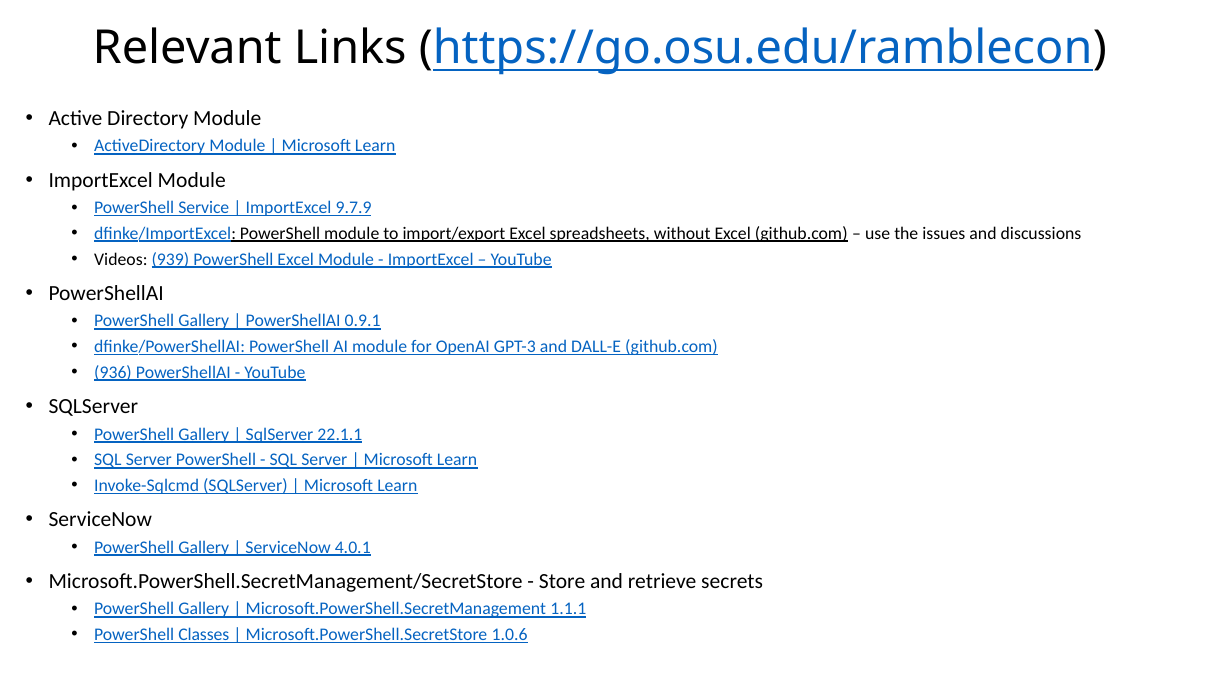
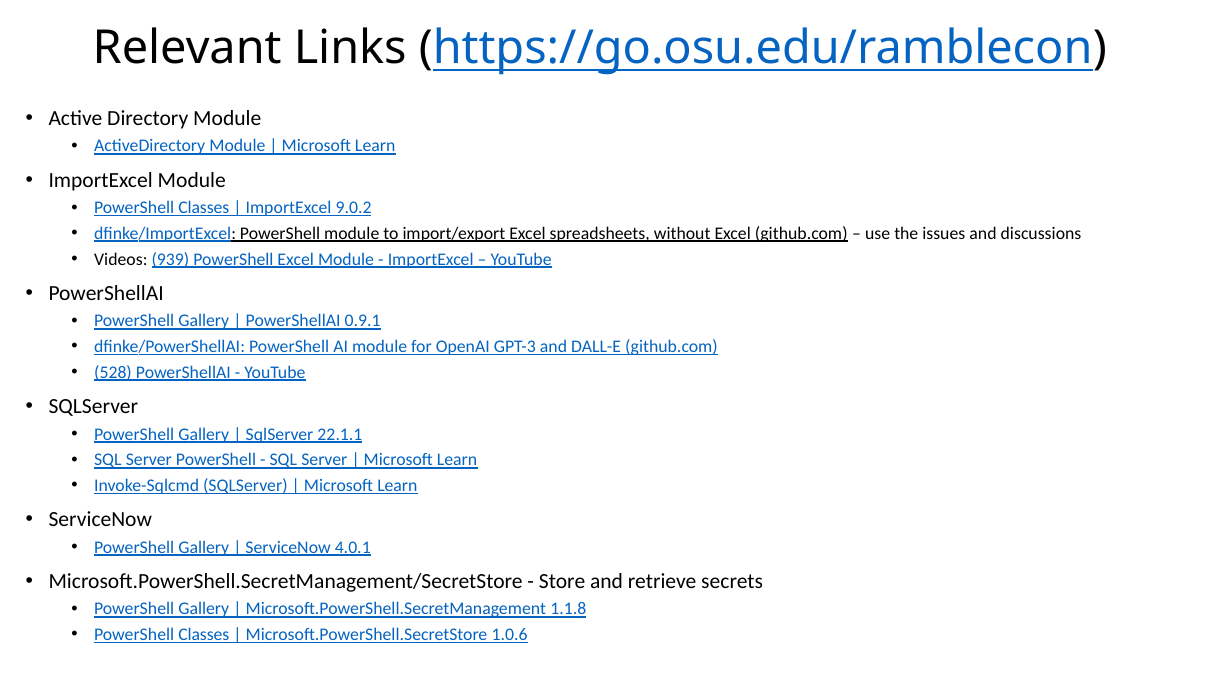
Service at (204, 208): Service -> Classes
9.7.9: 9.7.9 -> 9.0.2
936: 936 -> 528
1.1.1: 1.1.1 -> 1.1.8
